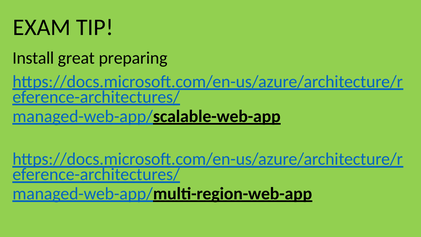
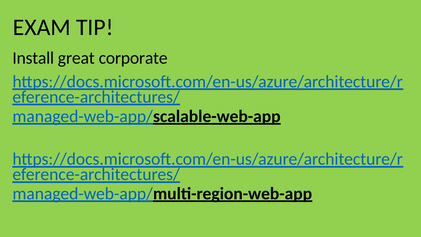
preparing: preparing -> corporate
